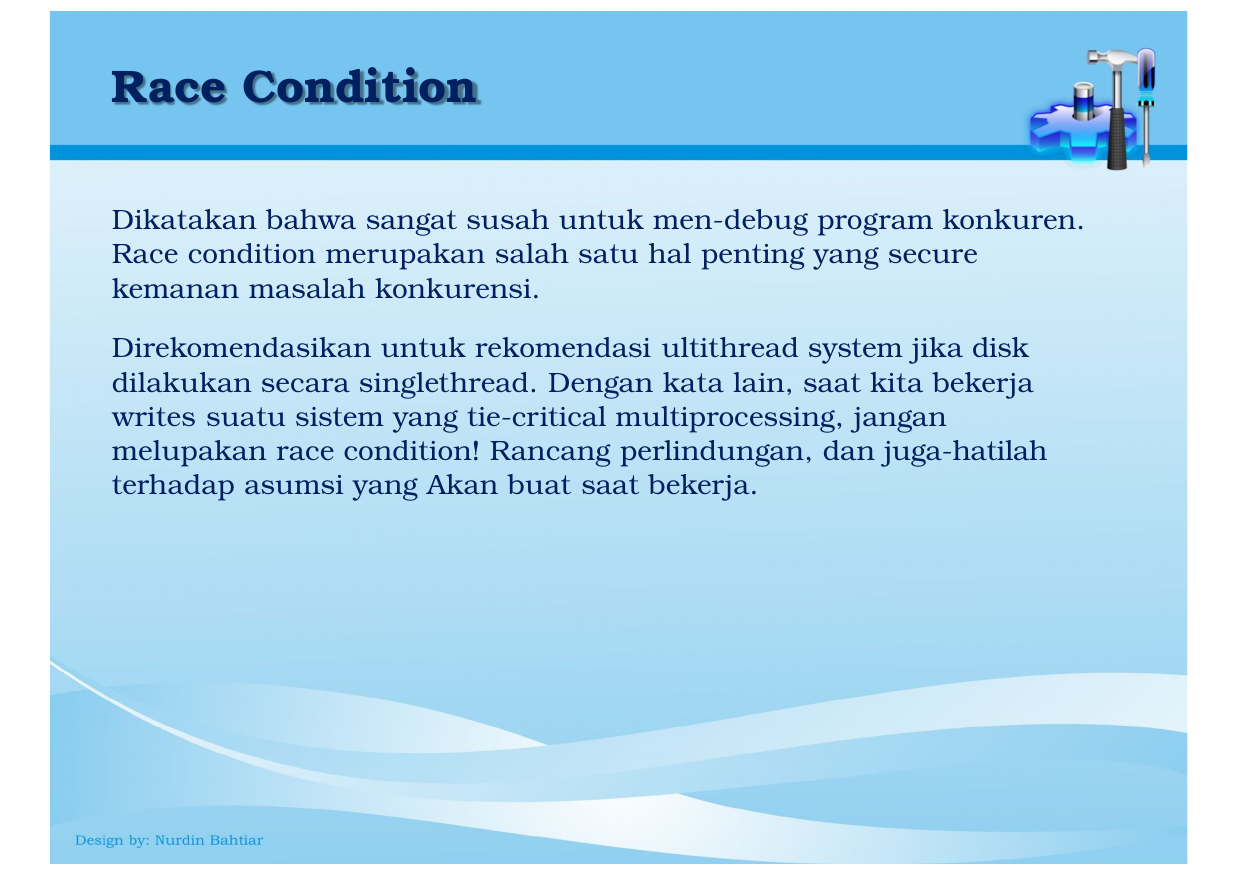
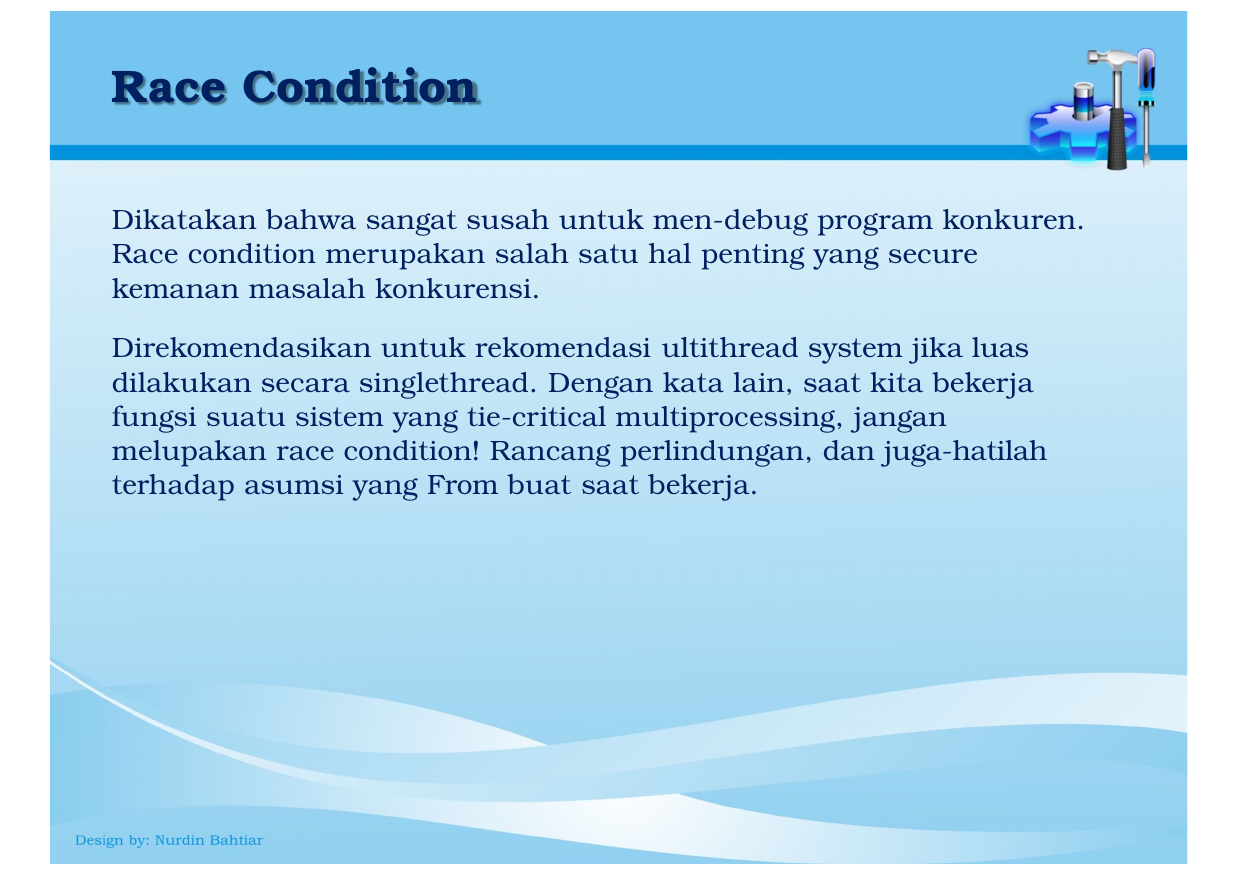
disk: disk -> luas
writes: writes -> fungsi
Akan: Akan -> From
